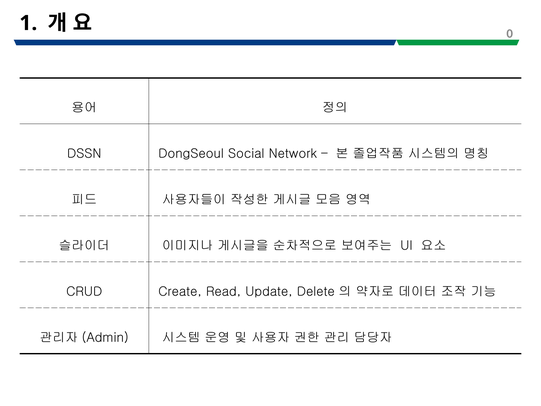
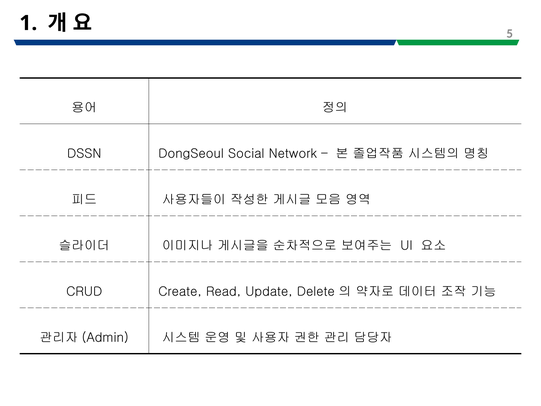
0: 0 -> 5
